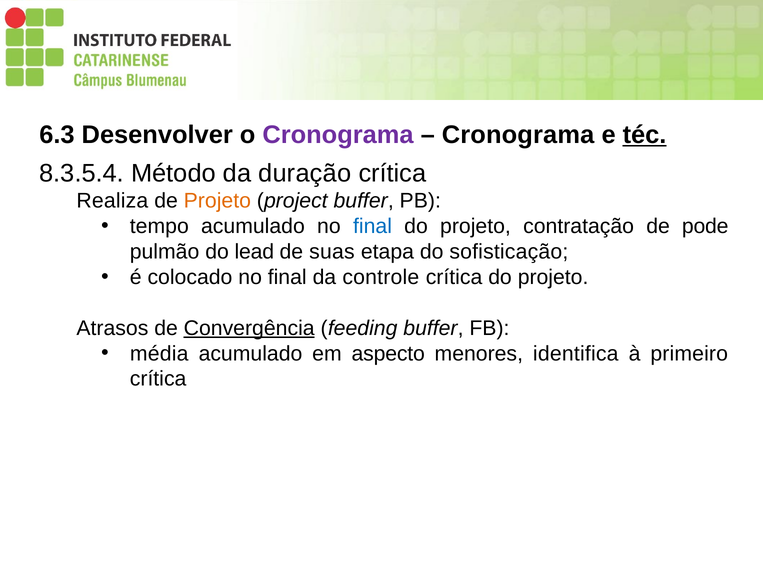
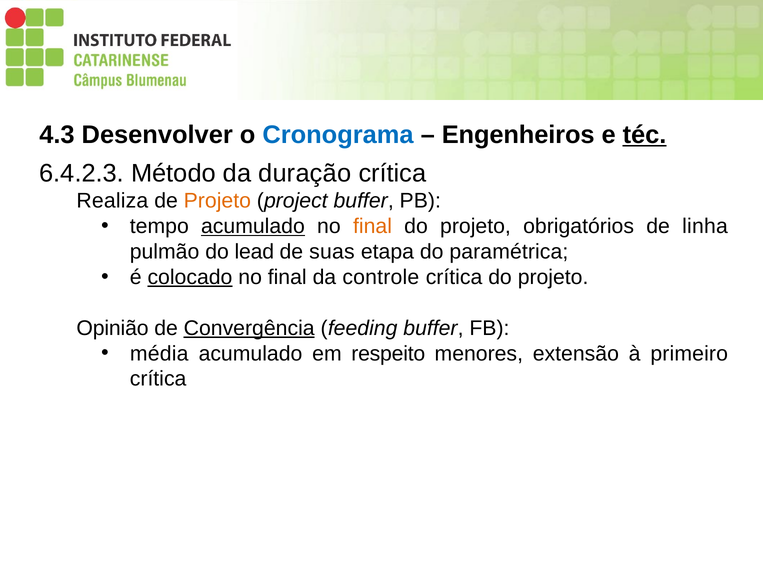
6.3: 6.3 -> 4.3
Cronograma at (338, 135) colour: purple -> blue
Cronograma at (518, 135): Cronograma -> Engenheiros
8.3.5.4: 8.3.5.4 -> 6.4.2.3
acumulado at (253, 226) underline: none -> present
final at (373, 226) colour: blue -> orange
contratação: contratação -> obrigatórios
pode: pode -> linha
sofisticação: sofisticação -> paramétrica
colocado underline: none -> present
Atrasos: Atrasos -> Opinião
aspecto: aspecto -> respeito
identifica: identifica -> extensão
